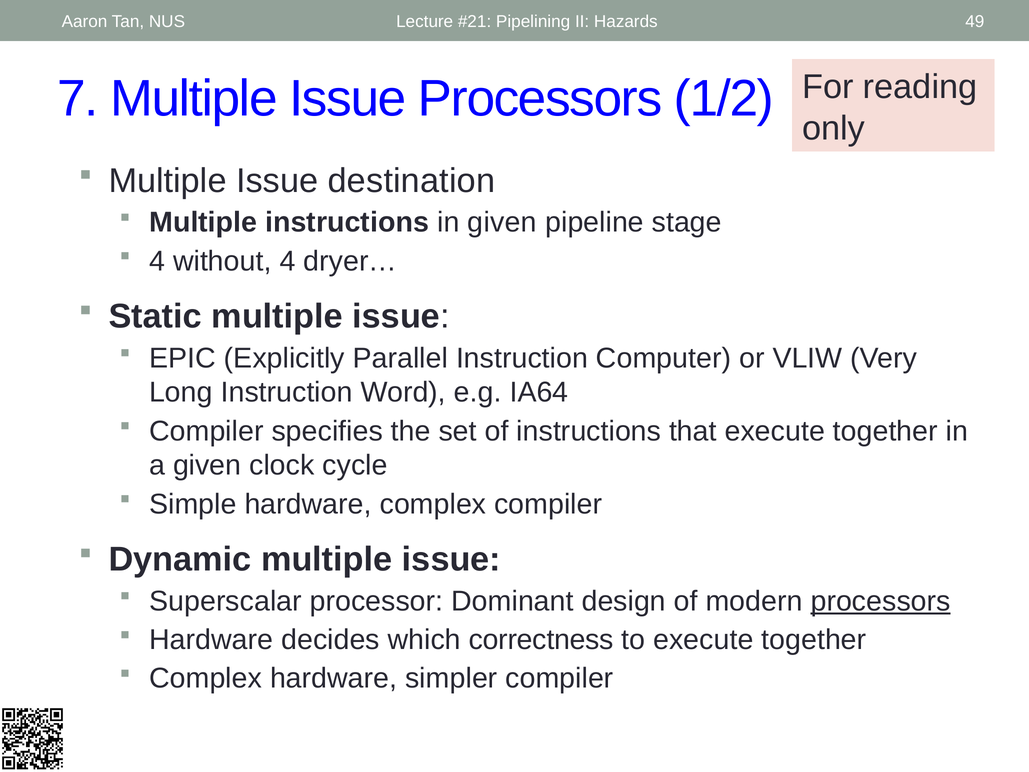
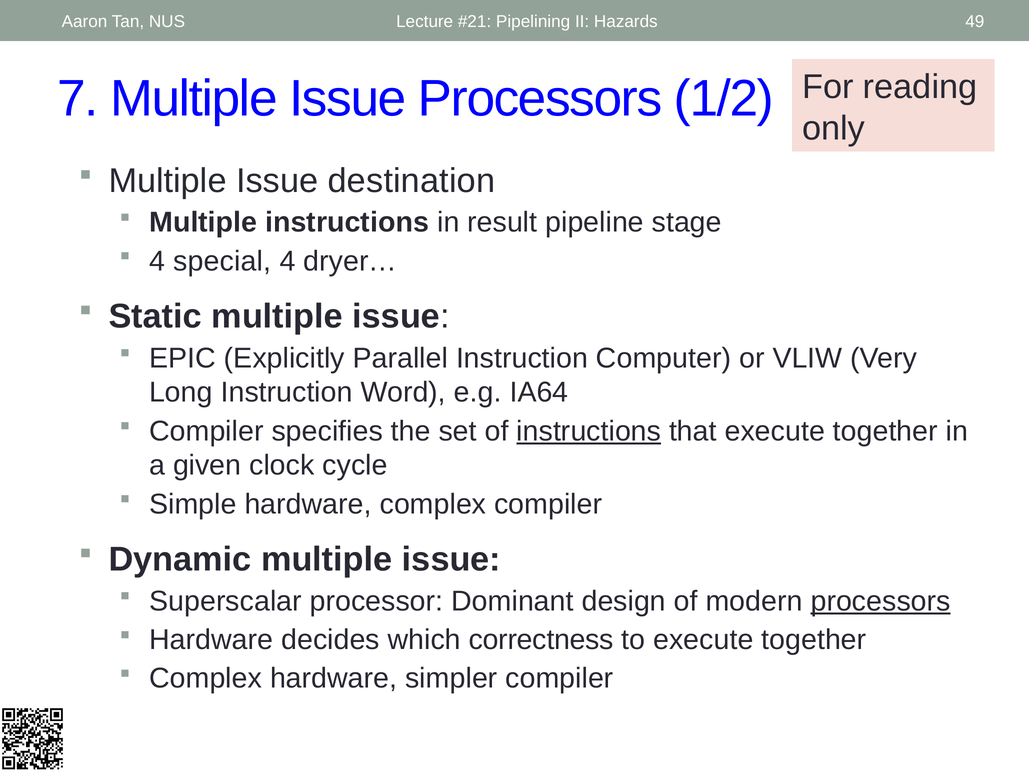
in given: given -> result
without: without -> special
instructions at (589, 431) underline: none -> present
